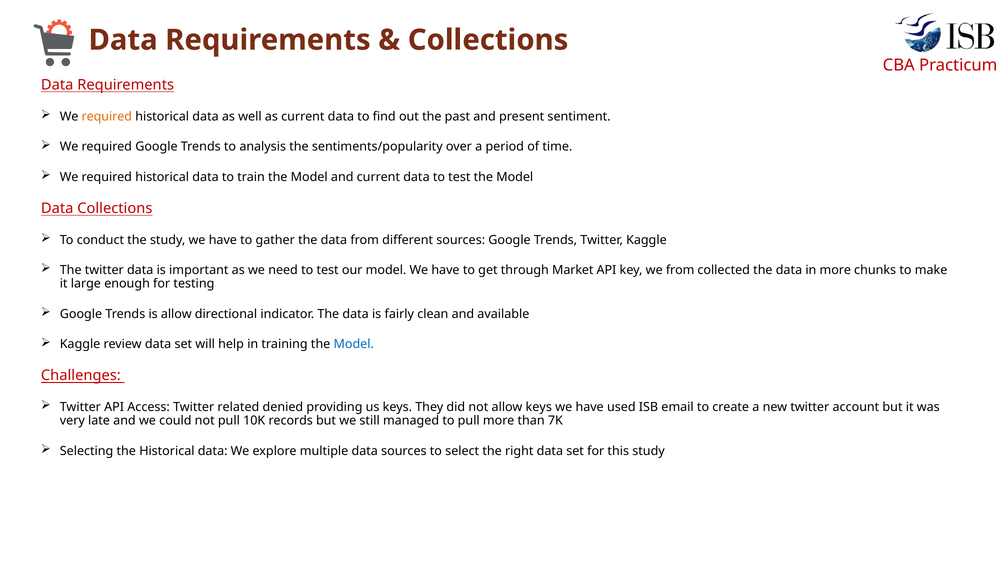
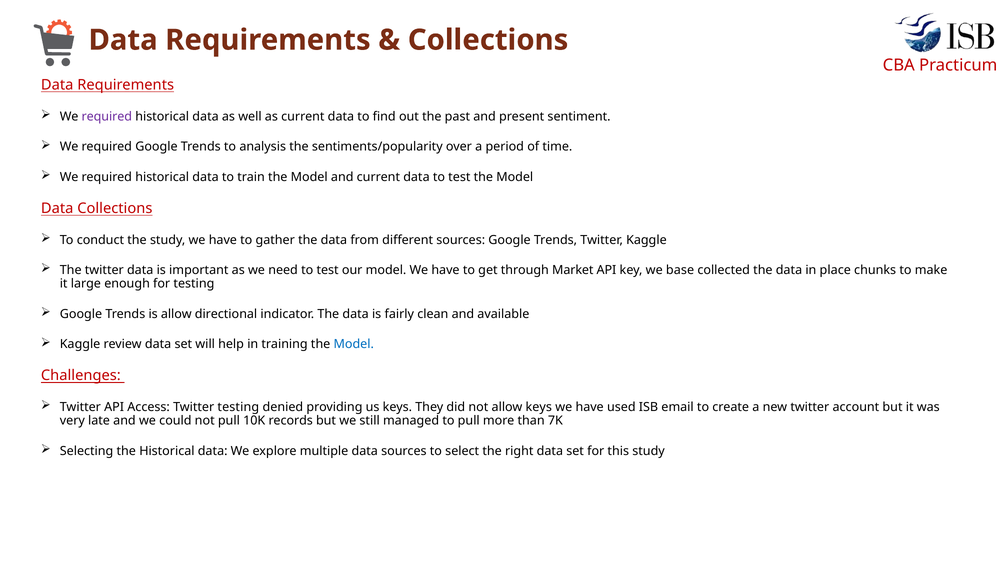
required at (107, 117) colour: orange -> purple
we from: from -> base
in more: more -> place
Twitter related: related -> testing
